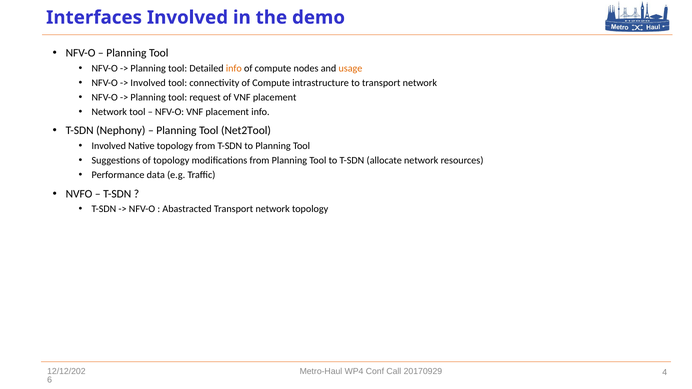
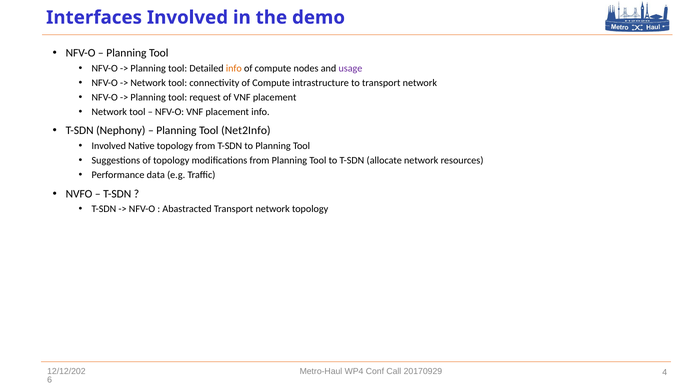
usage colour: orange -> purple
Involved at (148, 83): Involved -> Network
Net2Tool: Net2Tool -> Net2Info
